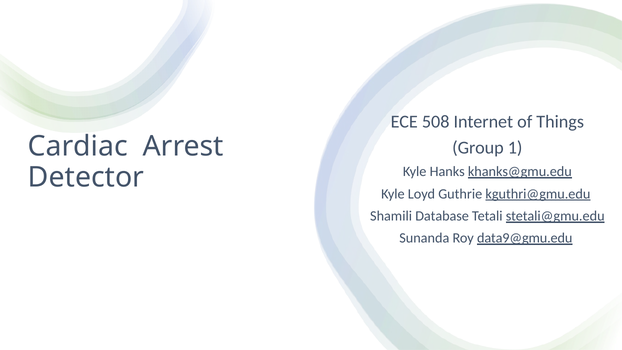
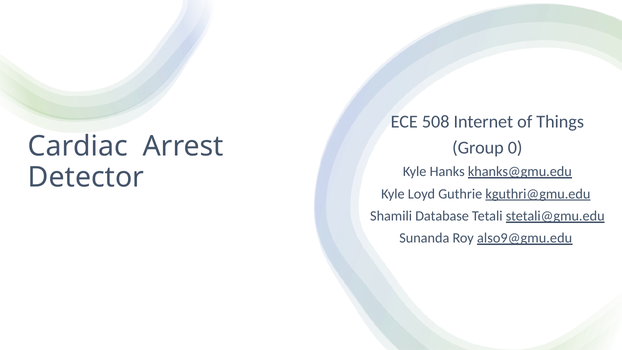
1: 1 -> 0
data9@gmu.edu: data9@gmu.edu -> also9@gmu.edu
